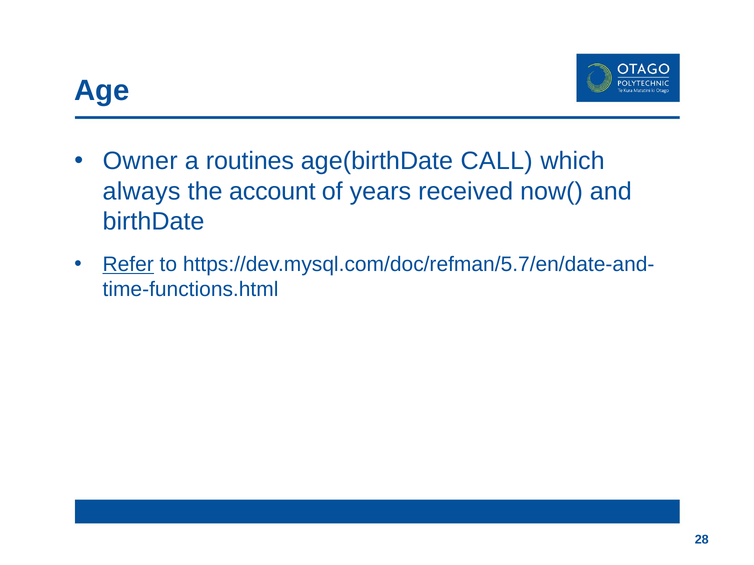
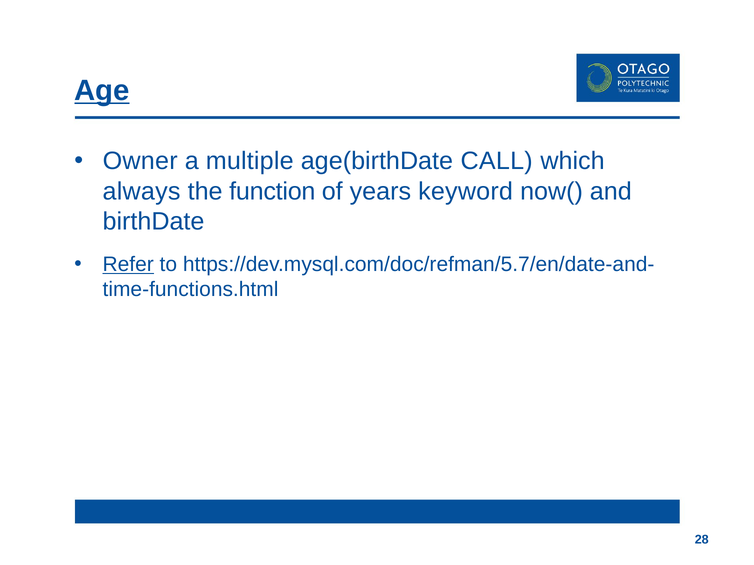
Age underline: none -> present
routines: routines -> multiple
account: account -> function
received: received -> keyword
